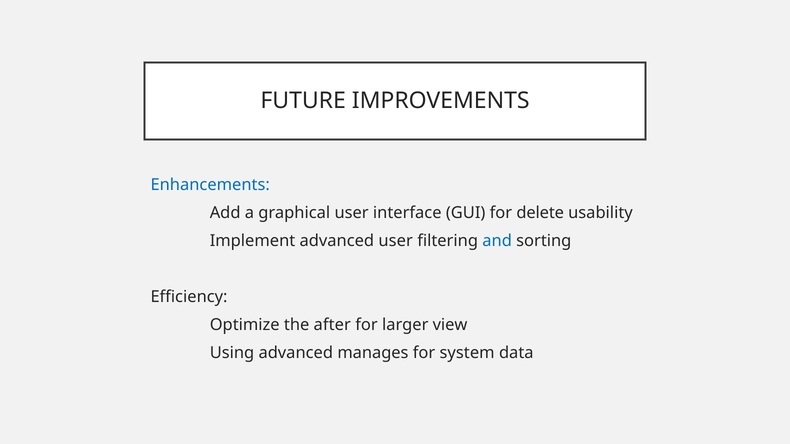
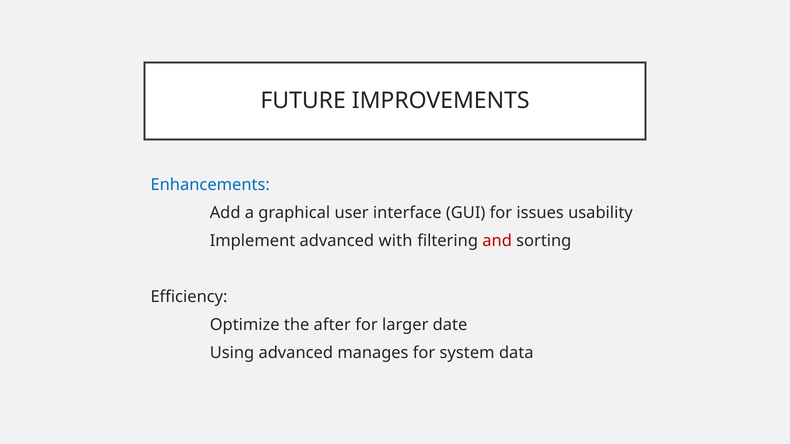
delete: delete -> issues
advanced user: user -> with
and colour: blue -> red
view: view -> date
